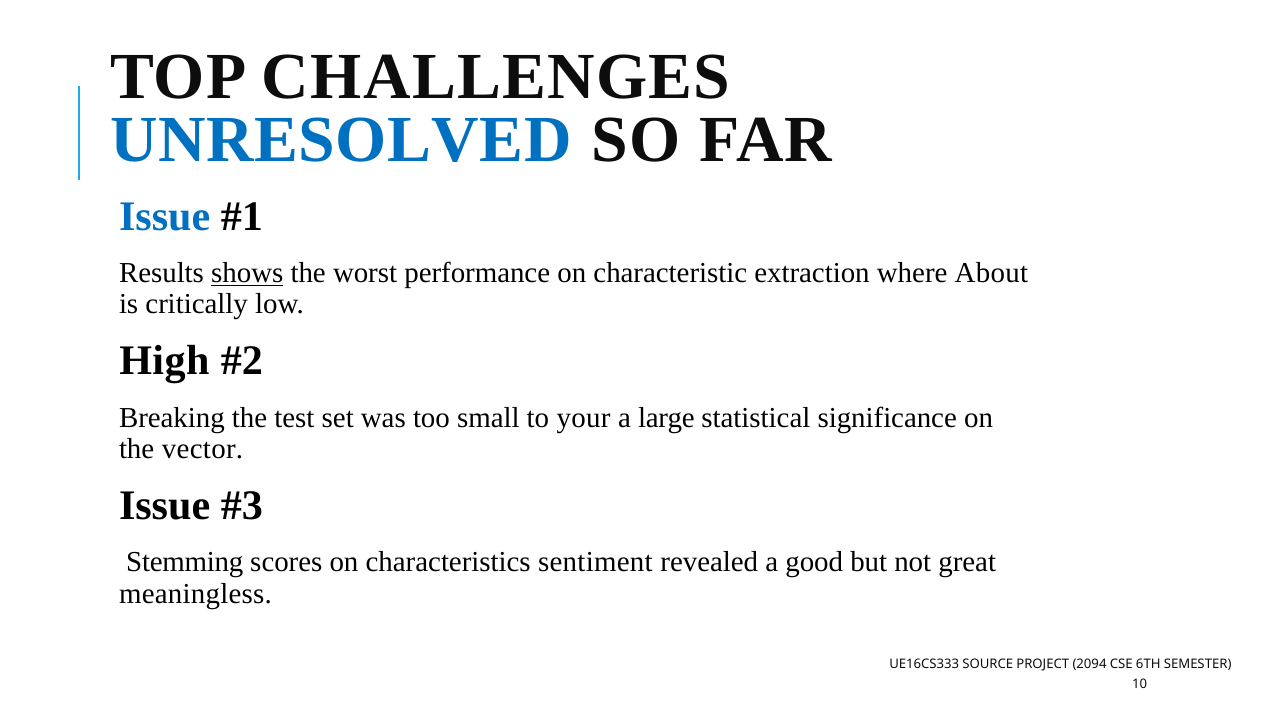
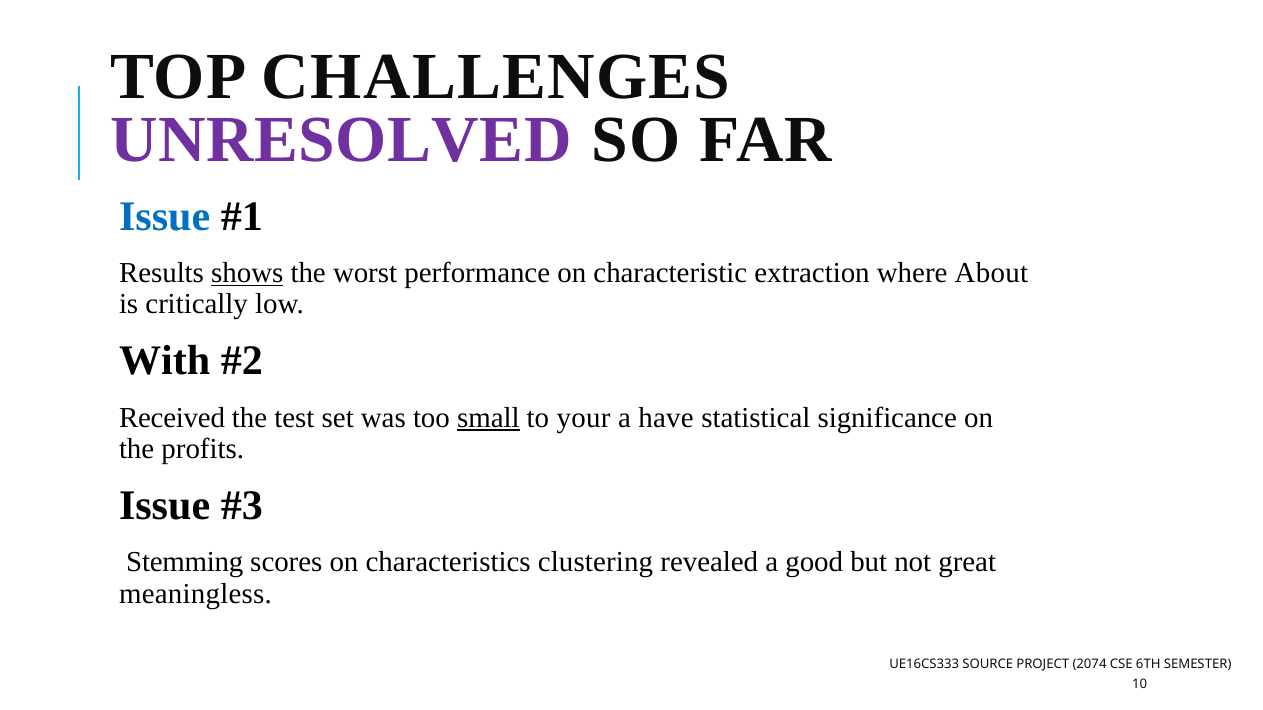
UNRESOLVED colour: blue -> purple
High: High -> With
Breaking: Breaking -> Received
small underline: none -> present
large: large -> have
vector: vector -> profits
sentiment: sentiment -> clustering
2094: 2094 -> 2074
